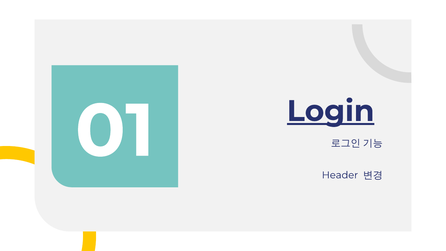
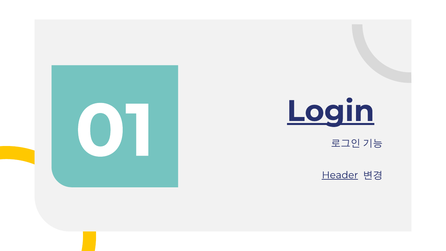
Header underline: none -> present
